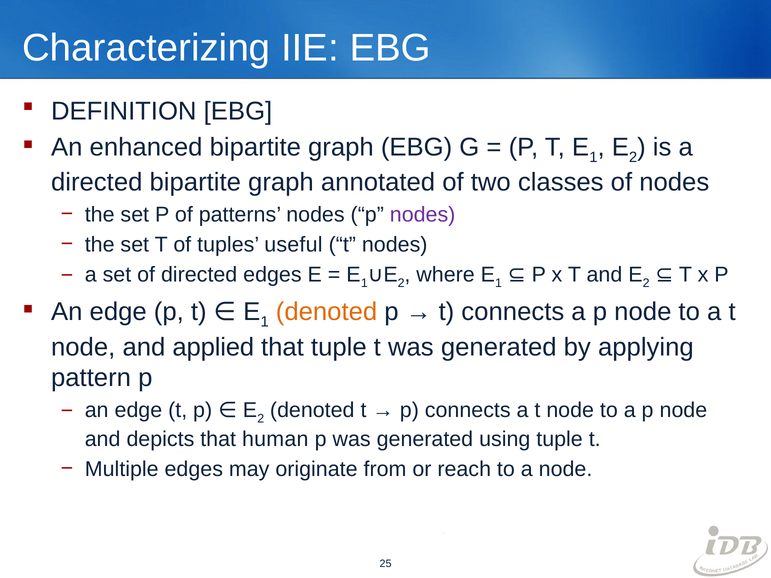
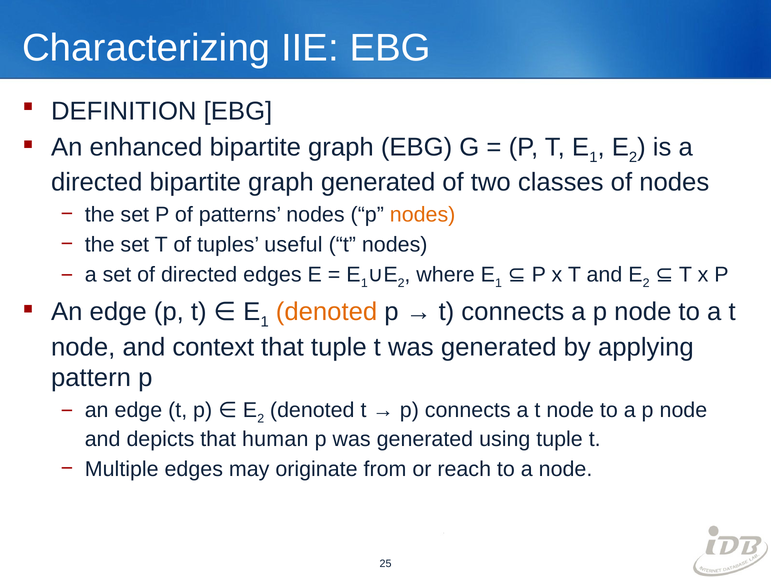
graph annotated: annotated -> generated
nodes at (423, 215) colour: purple -> orange
applied: applied -> context
